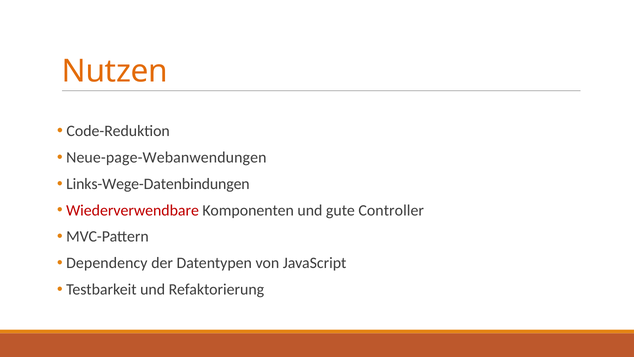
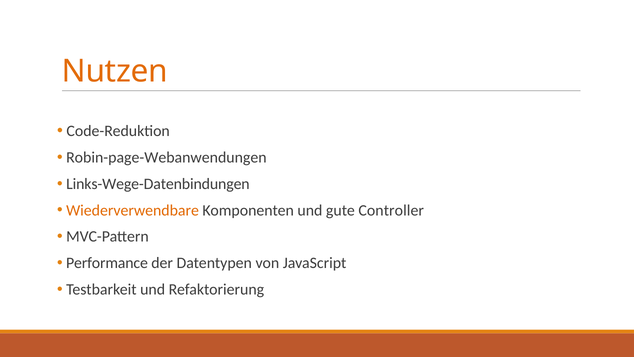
Neue-page-Webanwendungen: Neue-page-Webanwendungen -> Robin-page-Webanwendungen
Wiederverwendbare colour: red -> orange
Dependency: Dependency -> Performance
